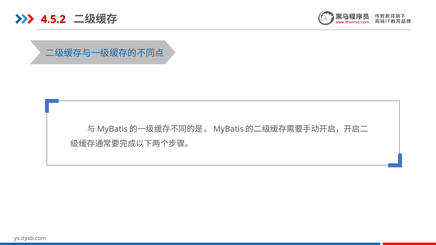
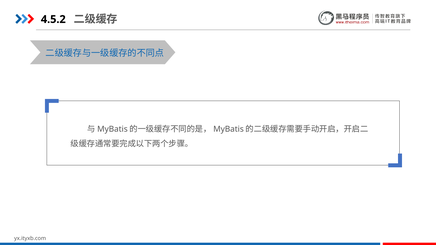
4.5.2 colour: red -> black
